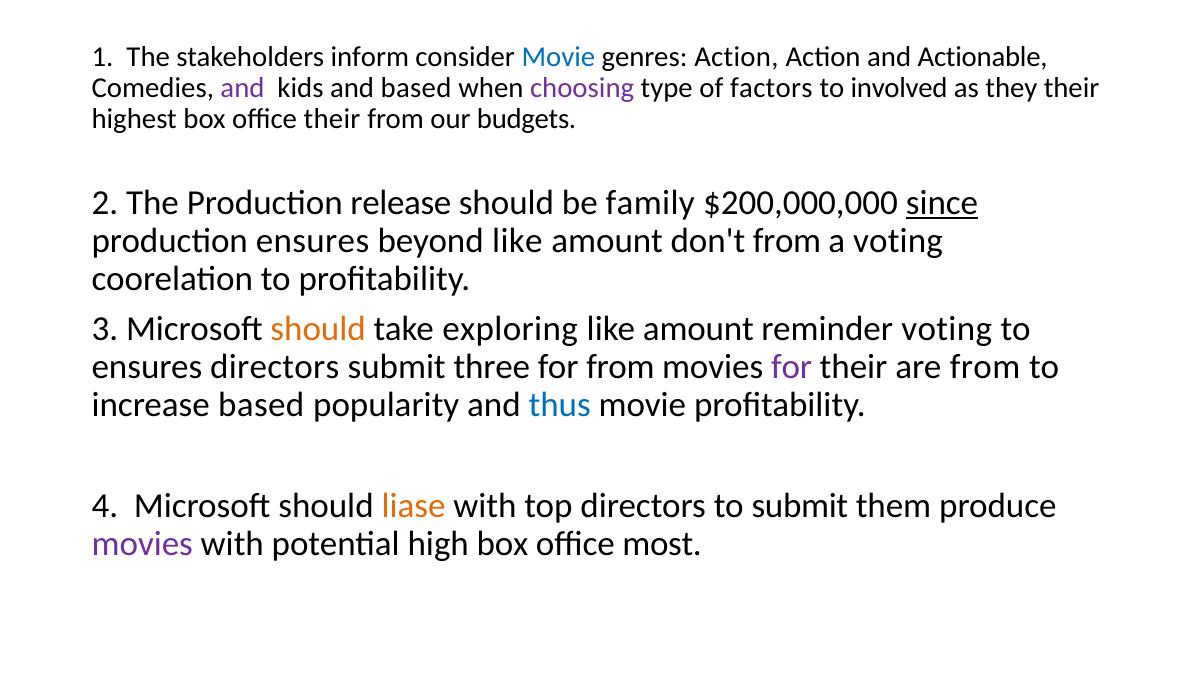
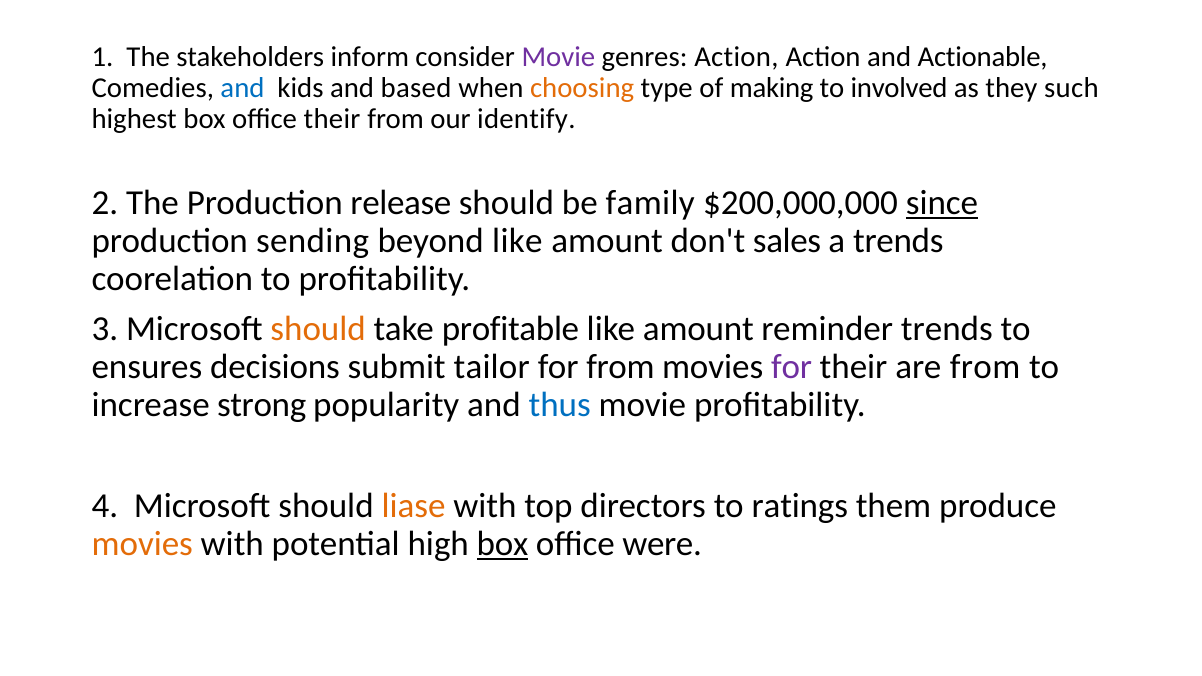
Movie at (558, 57) colour: blue -> purple
and at (242, 88) colour: purple -> blue
choosing colour: purple -> orange
factors: factors -> making
they their: their -> such
budgets: budgets -> identify
production ensures: ensures -> sending
don't from: from -> sales
a voting: voting -> trends
exploring: exploring -> profitable
reminder voting: voting -> trends
ensures directors: directors -> decisions
three: three -> tailor
increase based: based -> strong
to submit: submit -> ratings
movies at (142, 544) colour: purple -> orange
box at (502, 544) underline: none -> present
most: most -> were
